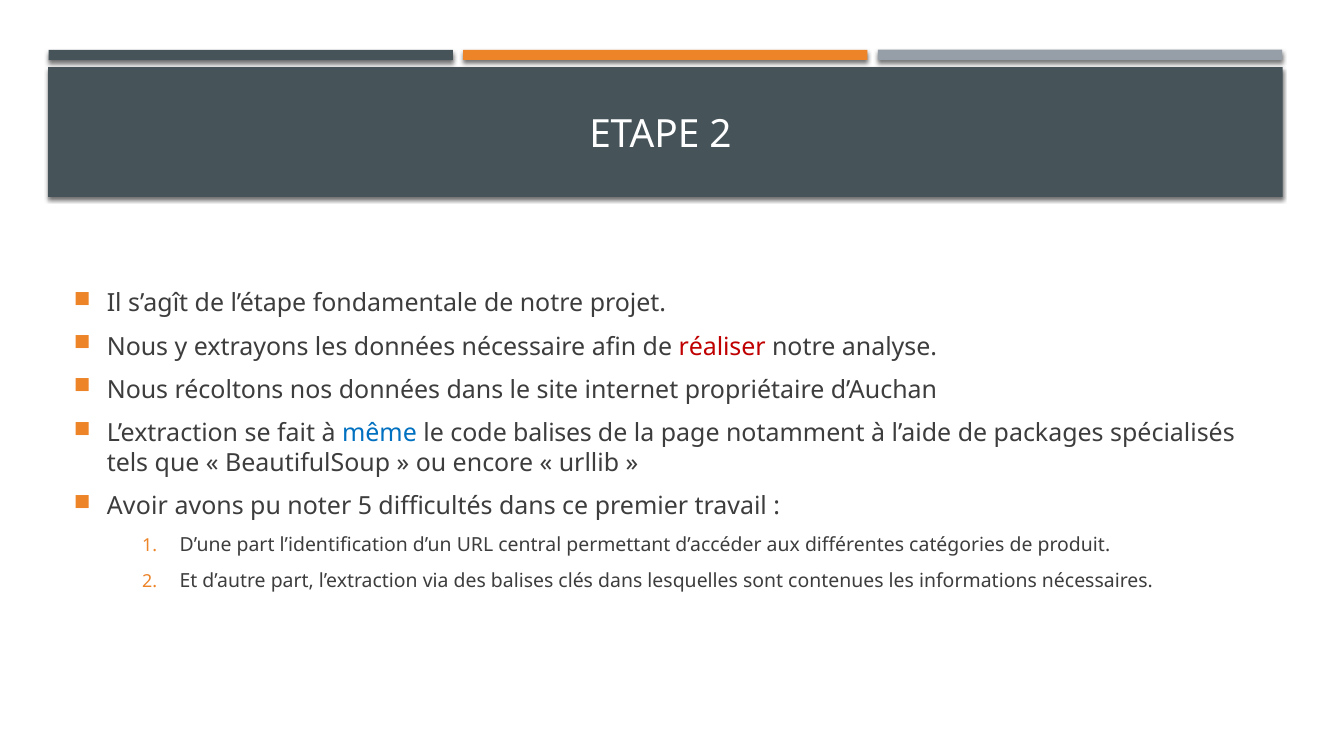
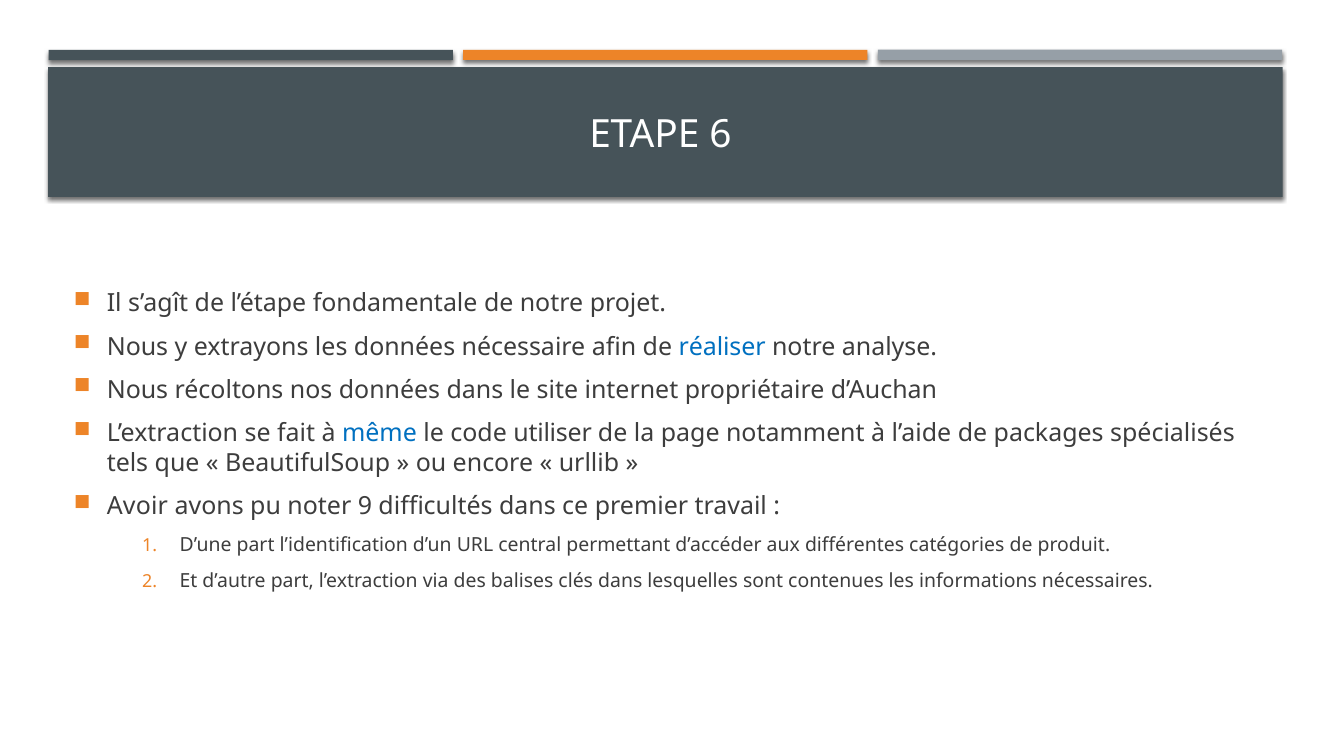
ETAPE 2: 2 -> 6
réaliser colour: red -> blue
code balises: balises -> utiliser
5: 5 -> 9
